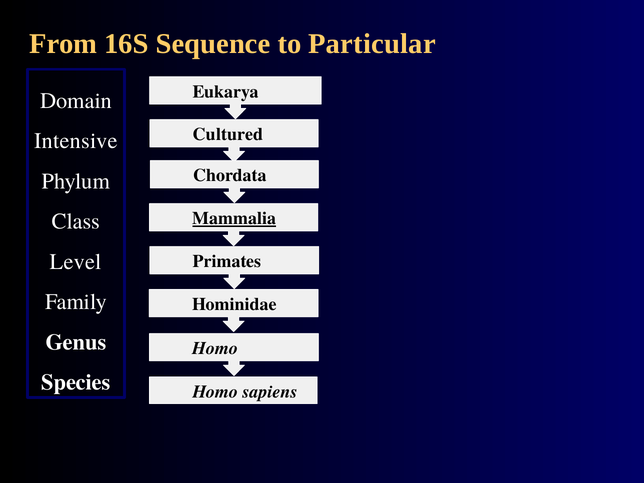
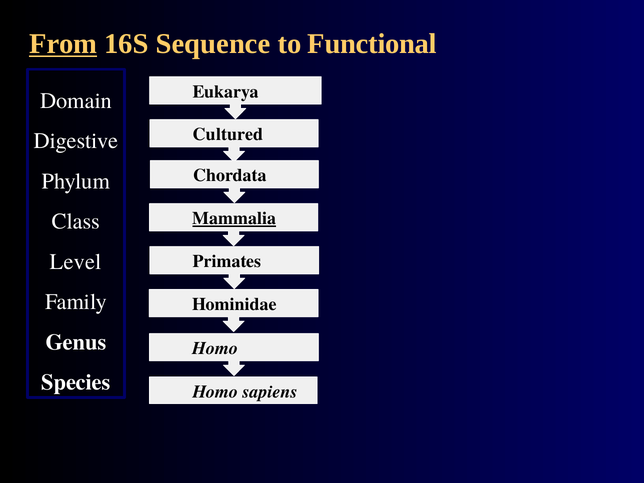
From underline: none -> present
Particular: Particular -> Functional
Intensive: Intensive -> Digestive
